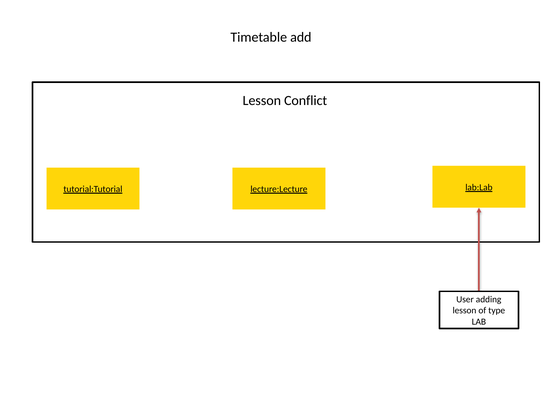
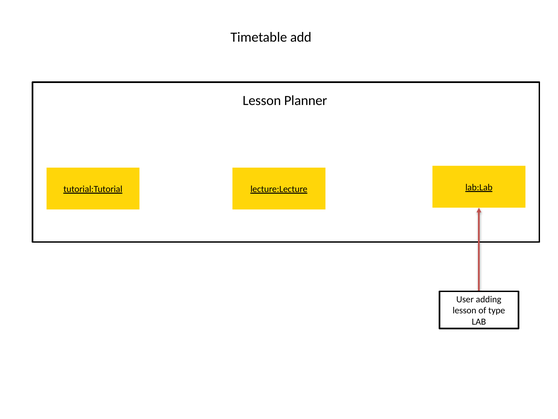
Conflict: Conflict -> Planner
